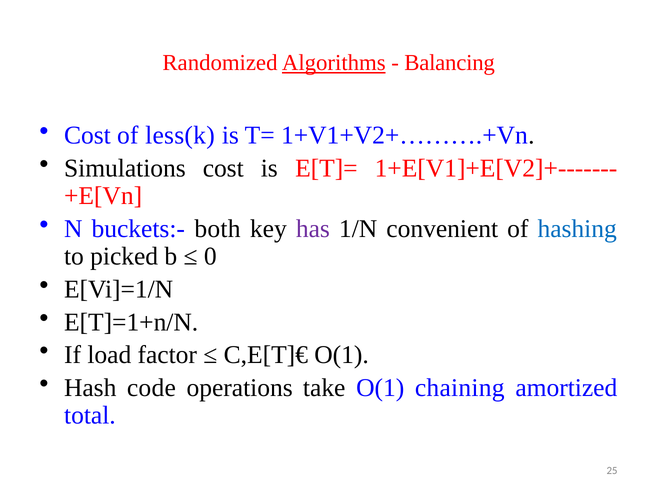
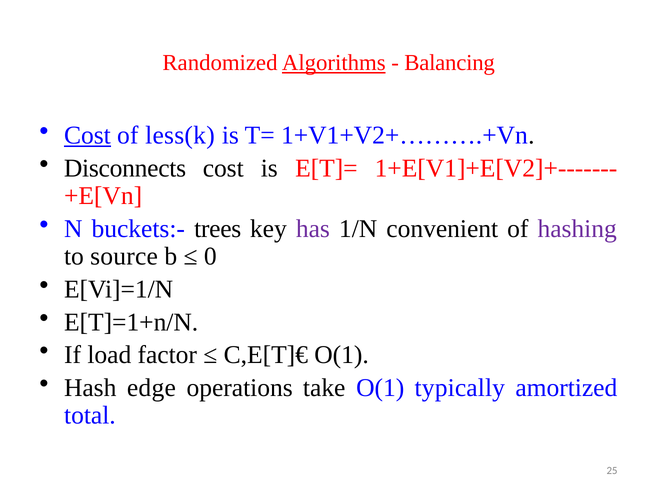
Cost at (87, 135) underline: none -> present
Simulations: Simulations -> Disconnects
both: both -> trees
hashing colour: blue -> purple
picked: picked -> source
code: code -> edge
chaining: chaining -> typically
